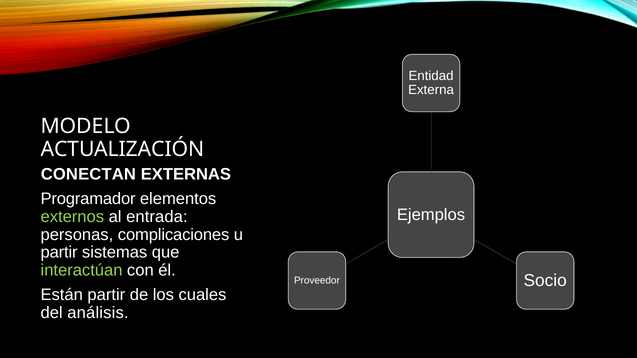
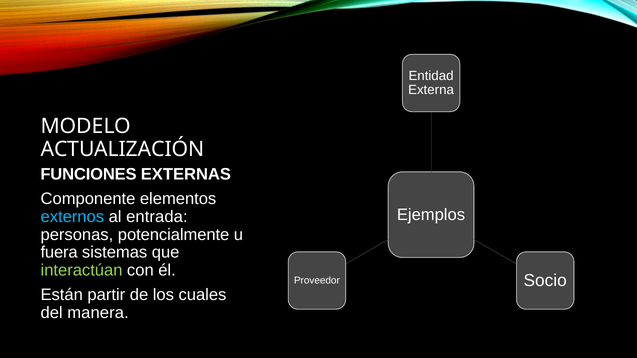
CONECTAN: CONECTAN -> FUNCIONES
Programador: Programador -> Componente
externos colour: light green -> light blue
complicaciones: complicaciones -> potencialmente
partir at (59, 253): partir -> fuera
análisis: análisis -> manera
